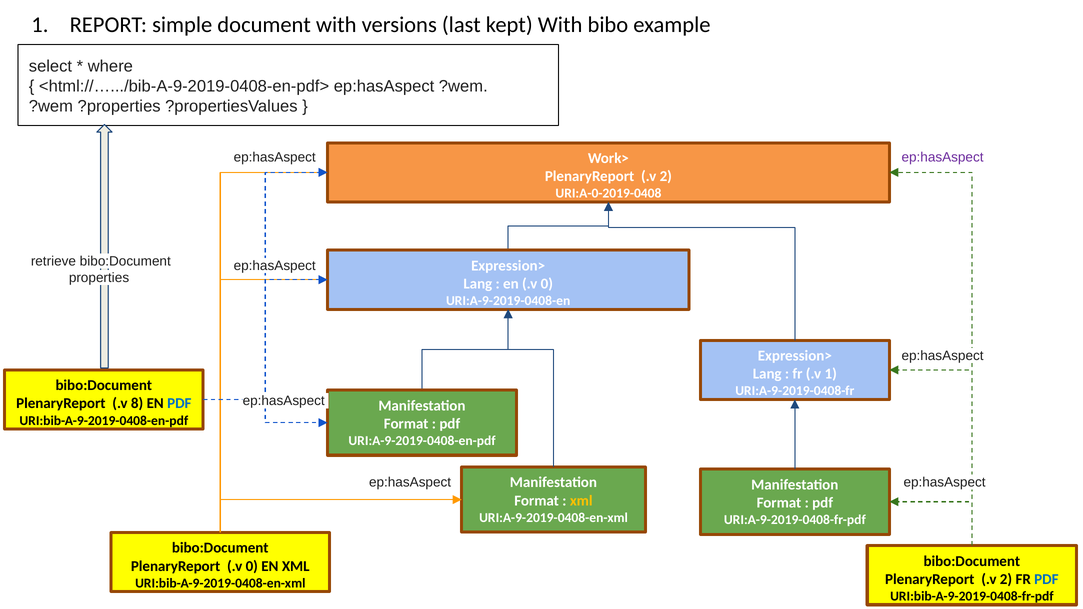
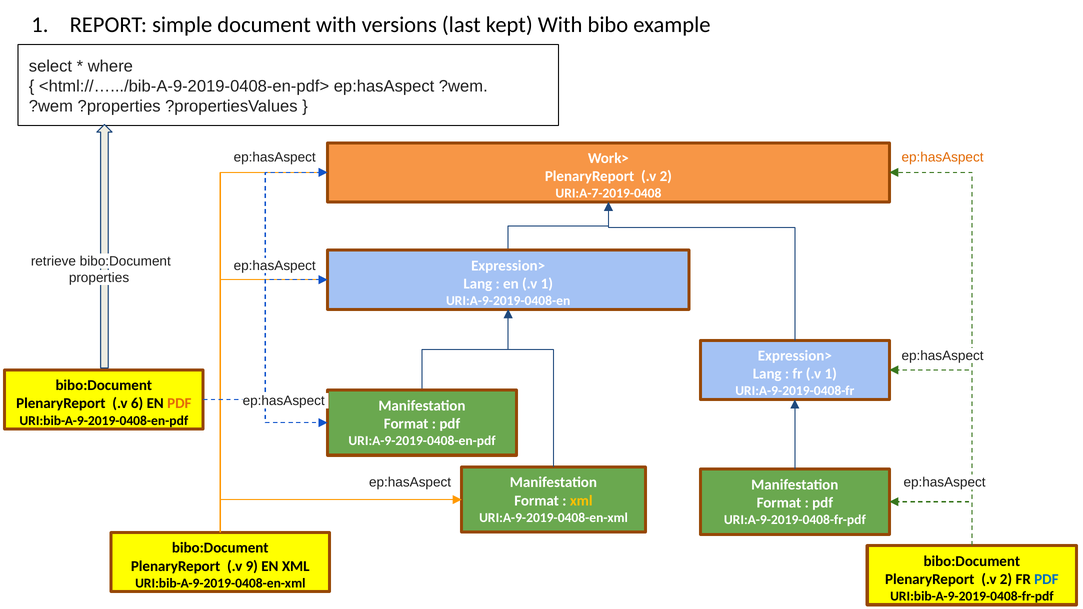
ep:hasAspect at (943, 157) colour: purple -> orange
URI:A-0-2019-0408: URI:A-0-2019-0408 -> URI:A-7-2019-0408
en .v 0: 0 -> 1
8: 8 -> 6
PDF at (179, 404) colour: blue -> orange
PlenaryReport .v 0: 0 -> 9
